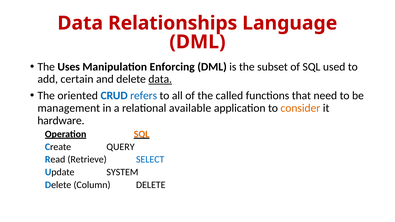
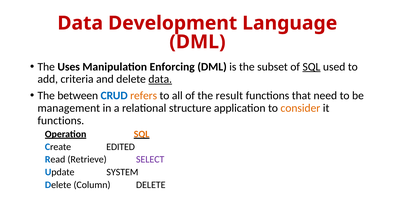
Relationships: Relationships -> Development
SQL at (311, 67) underline: none -> present
certain: certain -> criteria
oriented: oriented -> between
refers colour: blue -> orange
called: called -> result
available: available -> structure
hardware at (61, 121): hardware -> functions
QUERY: QUERY -> EDITED
SELECT colour: blue -> purple
